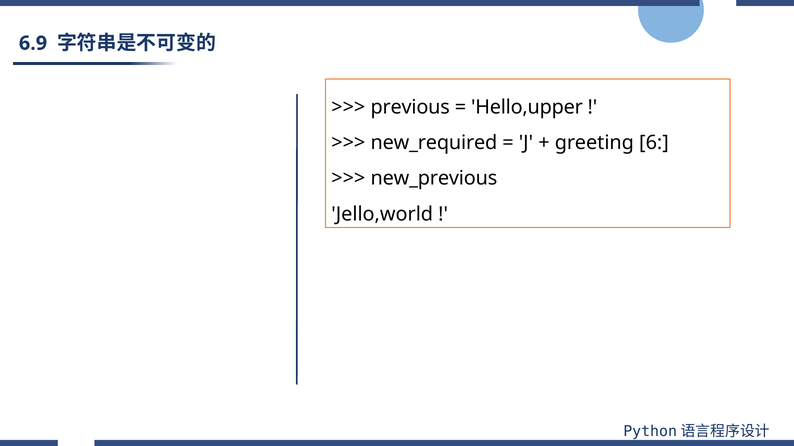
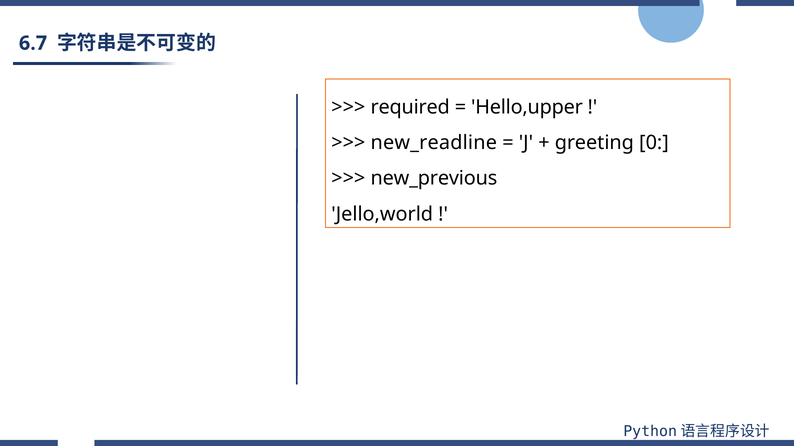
6.9: 6.9 -> 6.7
previous: previous -> required
new_required: new_required -> new_readline
6: 6 -> 0
